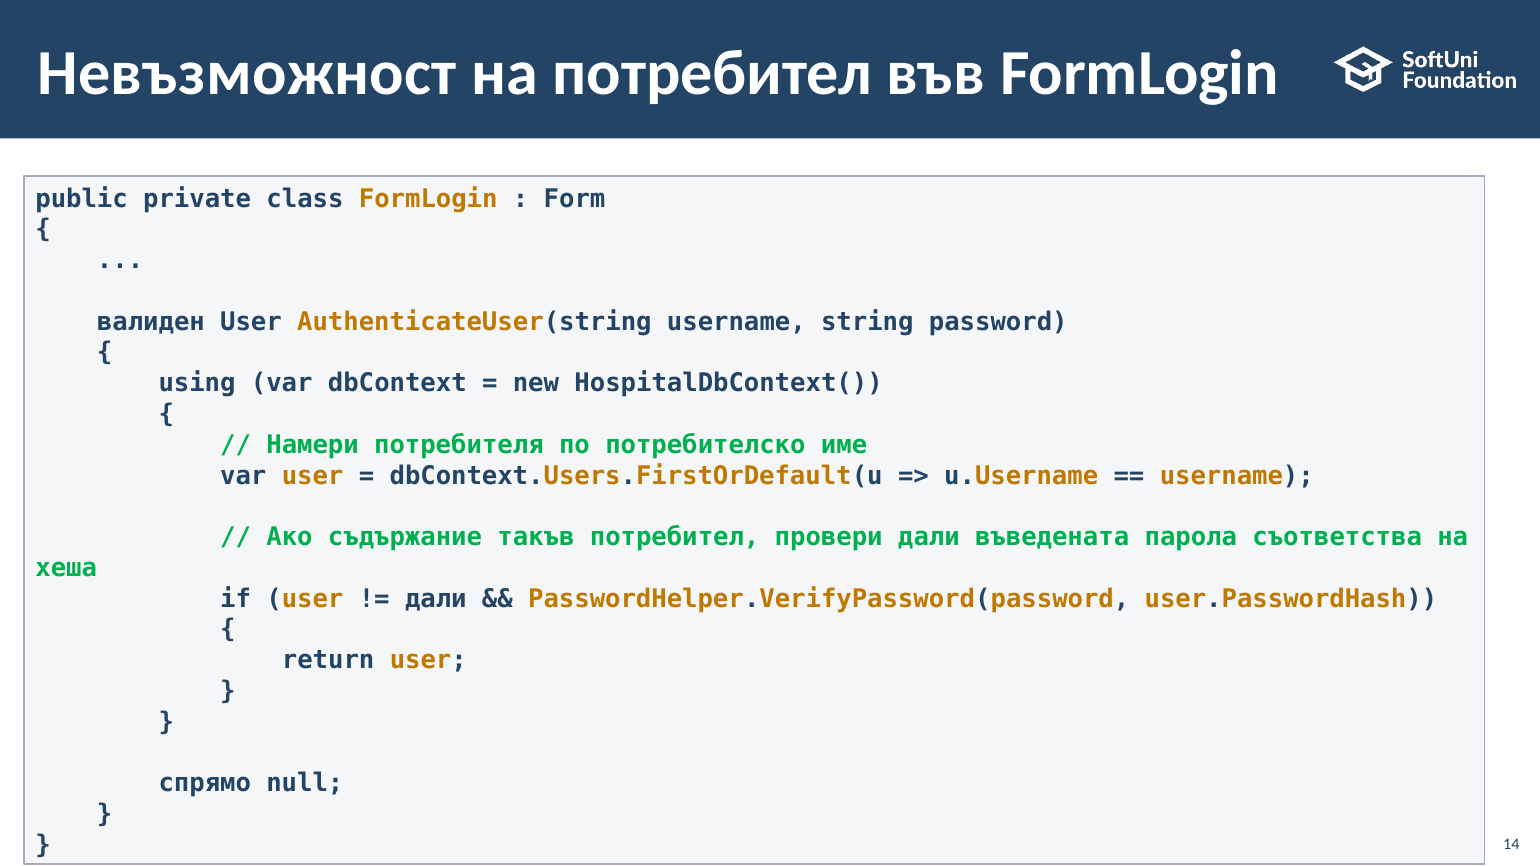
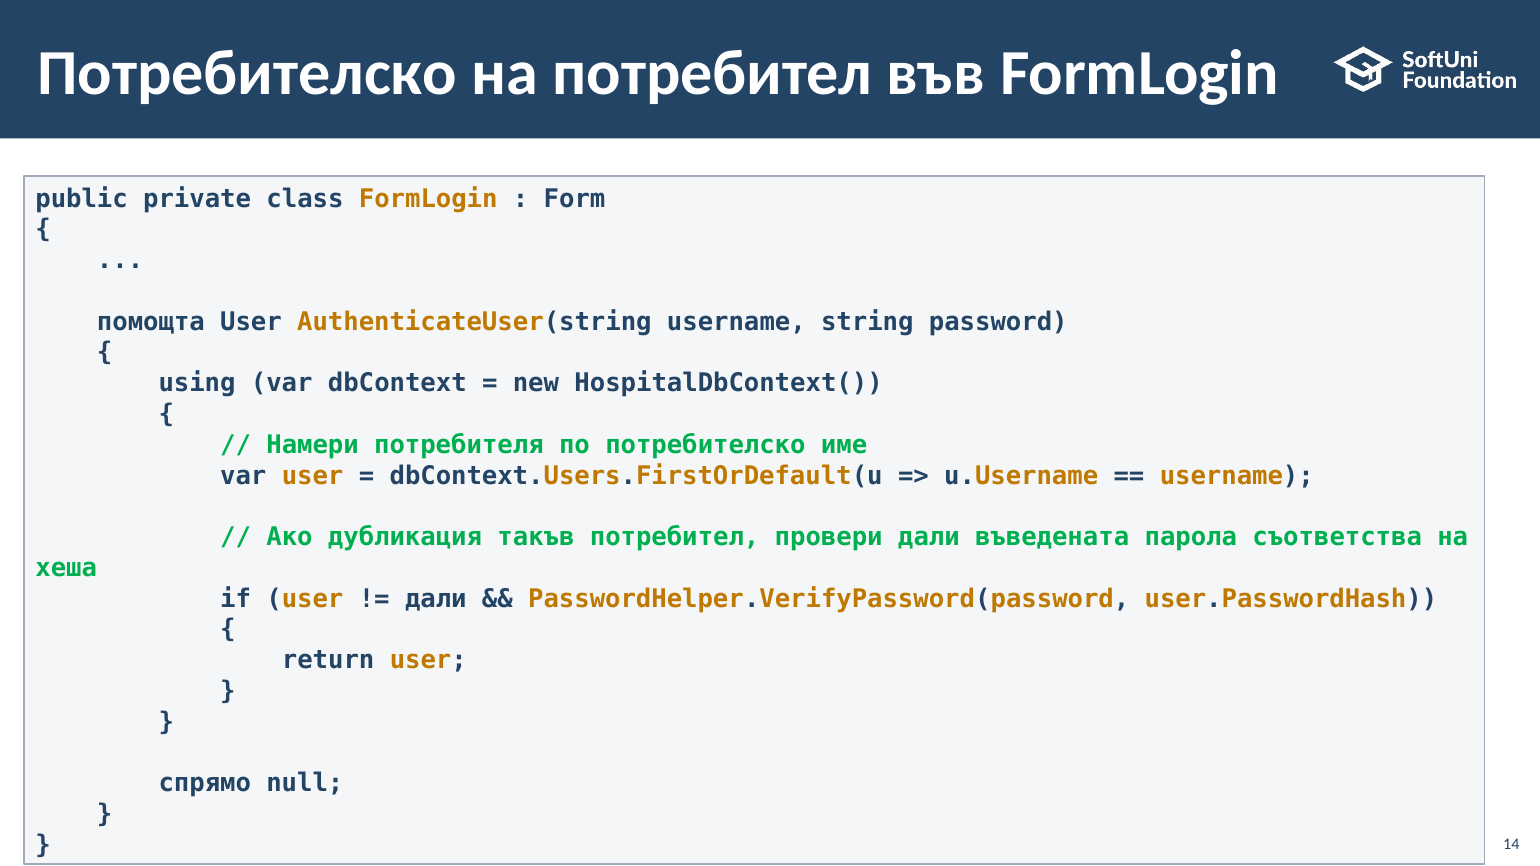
Невъзможност at (247, 73): Невъзможност -> Потребителско
валиден: валиден -> помощта
съдържание: съдържание -> дубликация
